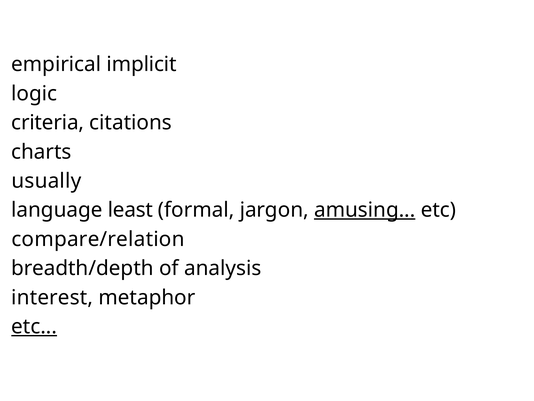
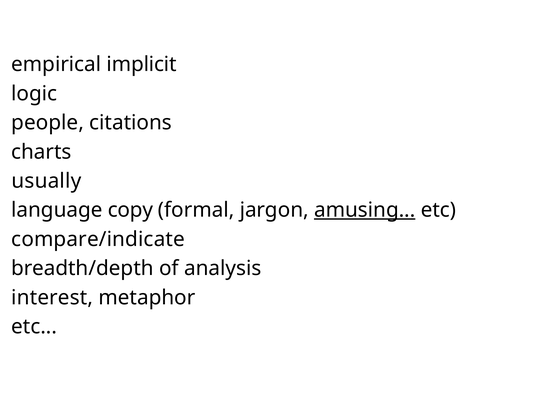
criteria: criteria -> people
least: least -> copy
compare/relation: compare/relation -> compare/indicate
etc at (34, 326) underline: present -> none
